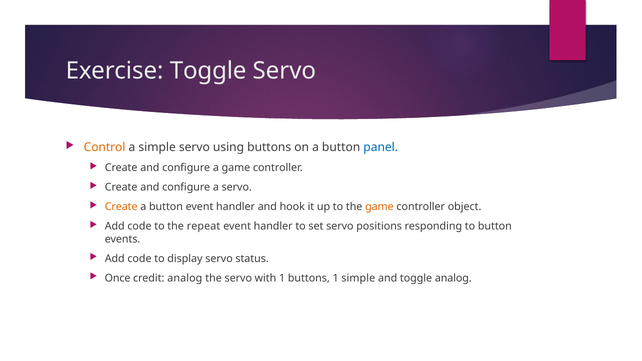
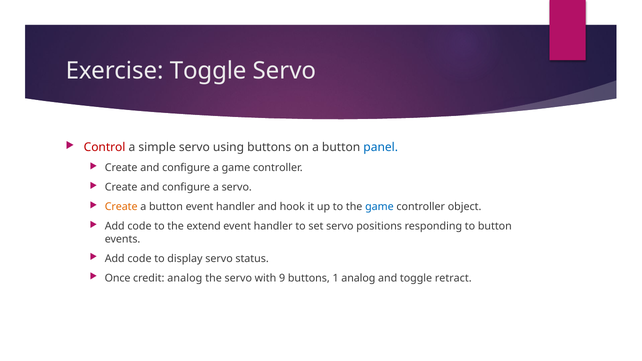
Control colour: orange -> red
game at (379, 207) colour: orange -> blue
repeat: repeat -> extend
with 1: 1 -> 9
1 simple: simple -> analog
toggle analog: analog -> retract
